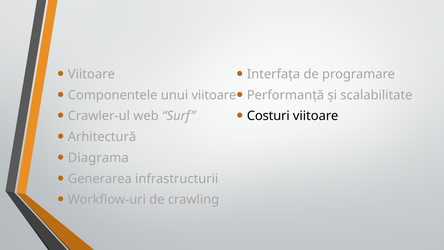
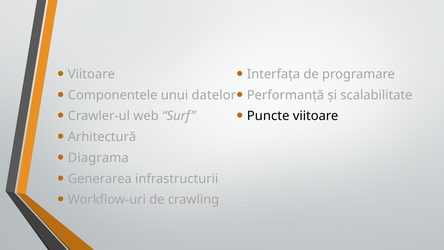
unui viitoare: viitoare -> datelor
Costuri: Costuri -> Puncte
